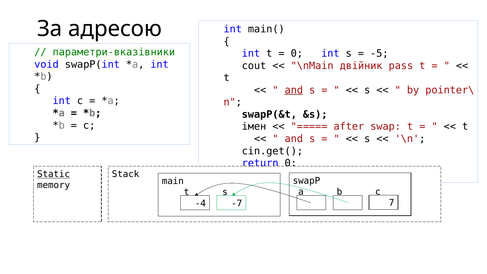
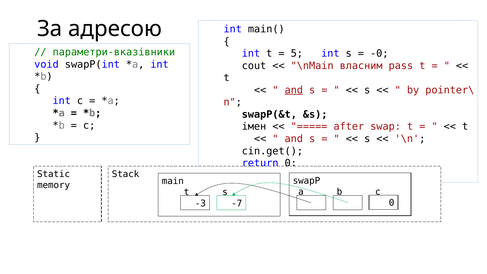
0 at (297, 54): 0 -> 5
-5: -5 -> -0
двійник: двійник -> власним
Static underline: present -> none
-4: -4 -> -3
-7 7: 7 -> 0
